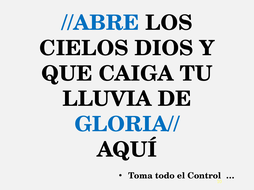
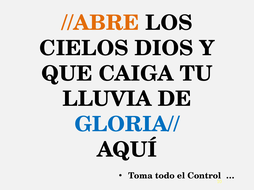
//ABRE colour: blue -> orange
